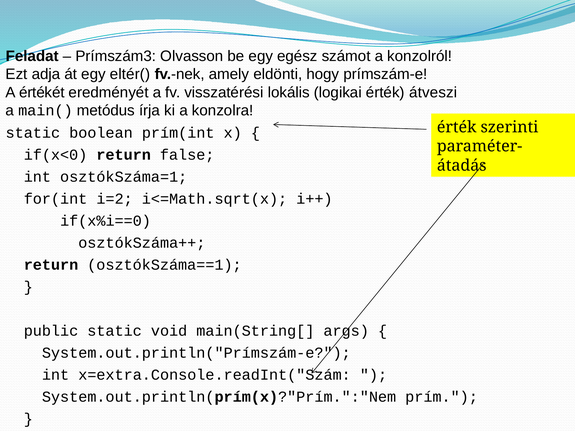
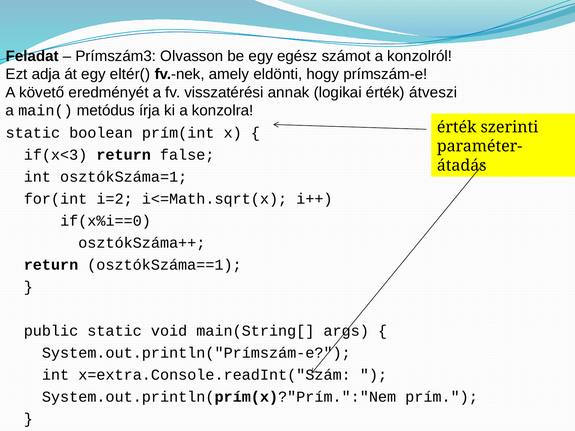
értékét: értékét -> követő
lokális: lokális -> annak
if(x<0: if(x<0 -> if(x<3
